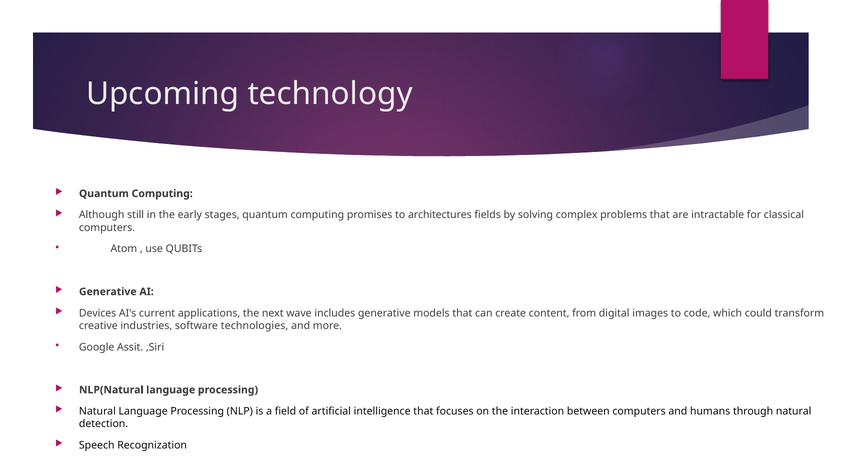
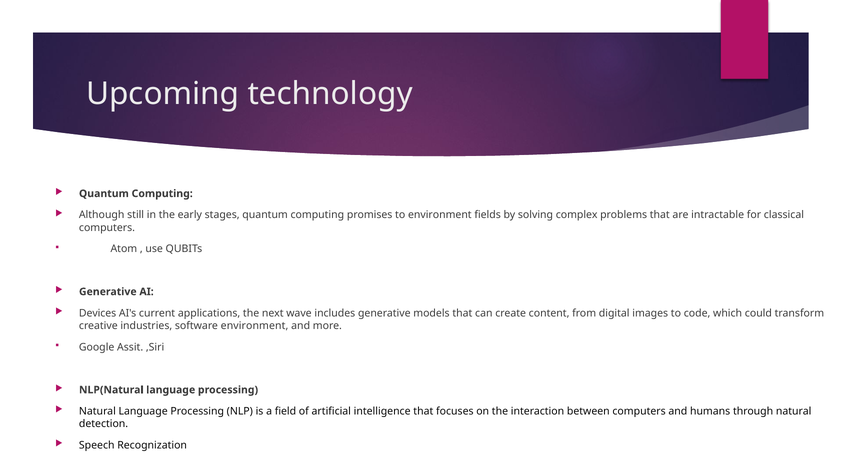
to architectures: architectures -> environment
software technologies: technologies -> environment
